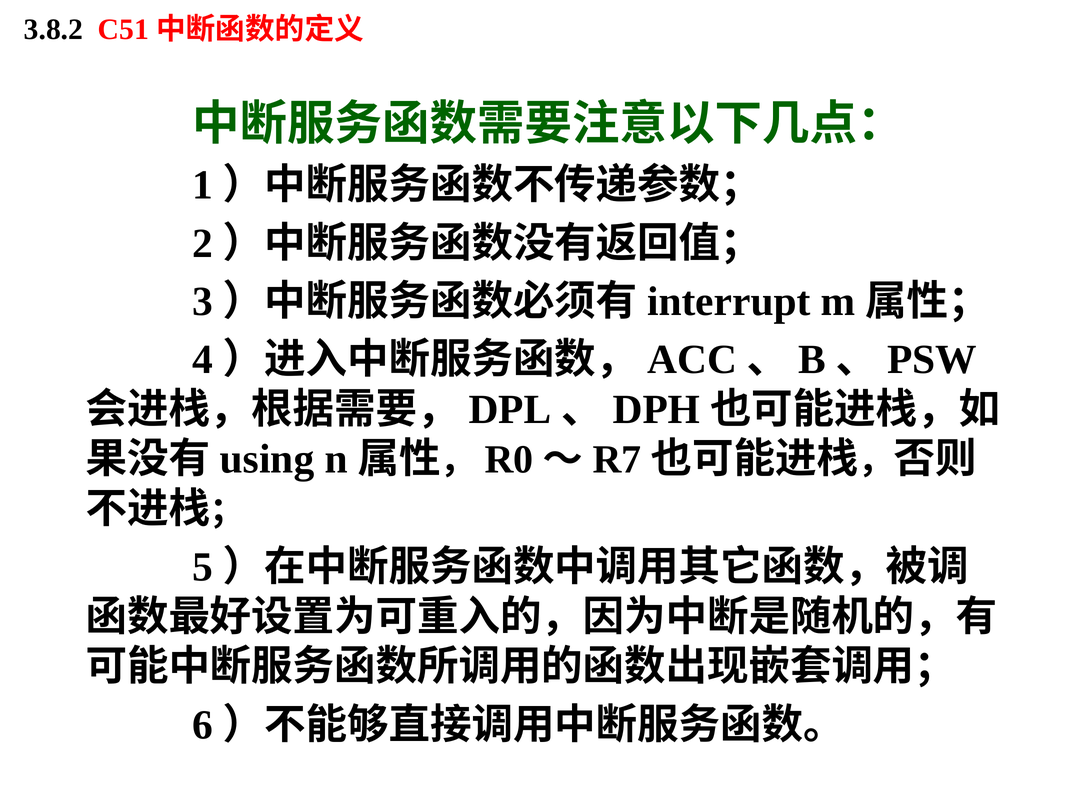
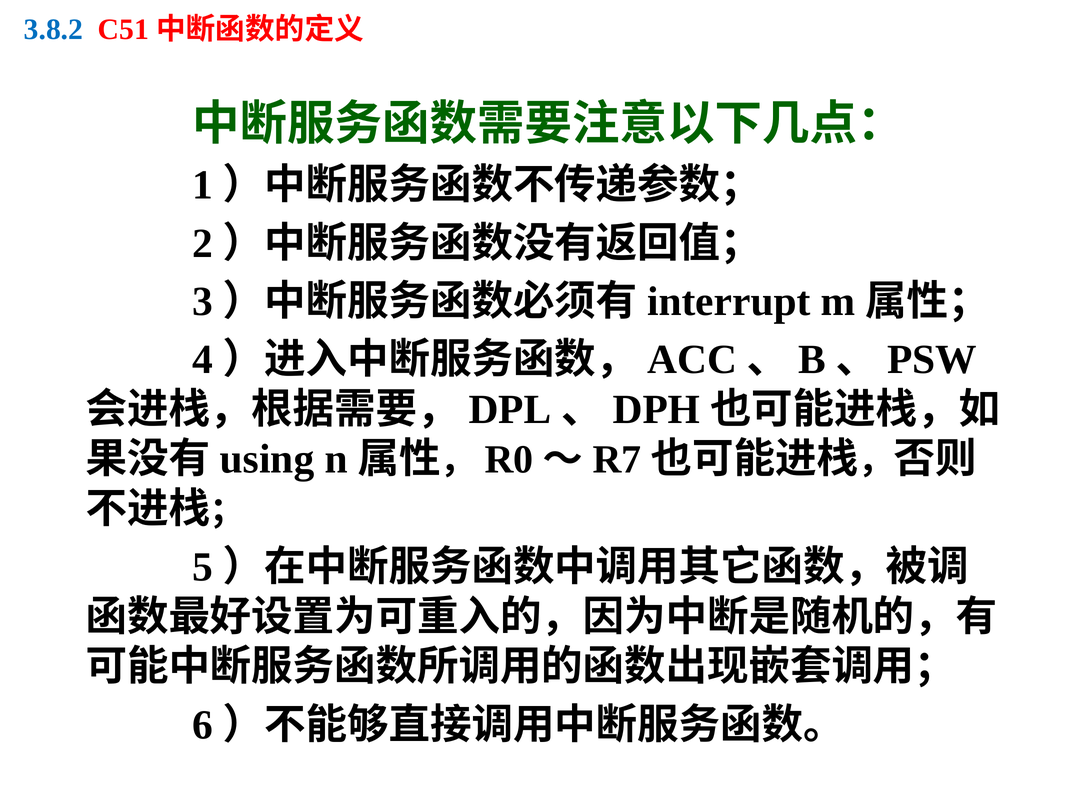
3.8.2 colour: black -> blue
